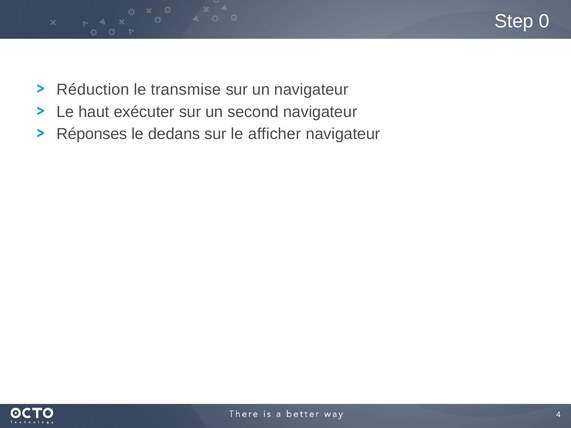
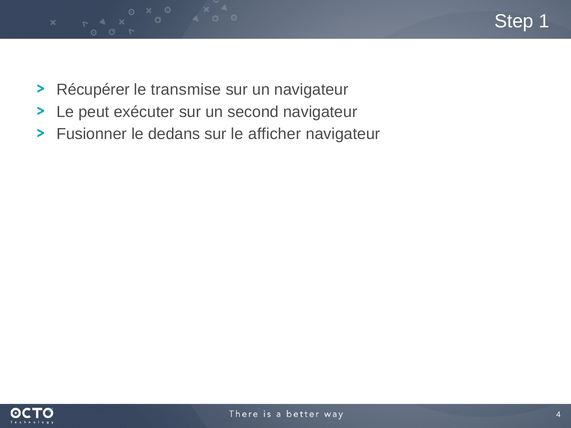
0: 0 -> 1
Réduction: Réduction -> Récupérer
haut: haut -> peut
Réponses: Réponses -> Fusionner
